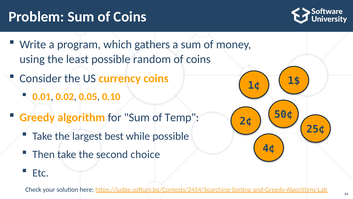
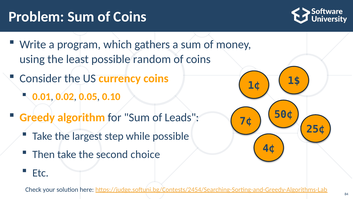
Temp: Temp -> Leads
2¢: 2¢ -> 7¢
best: best -> step
